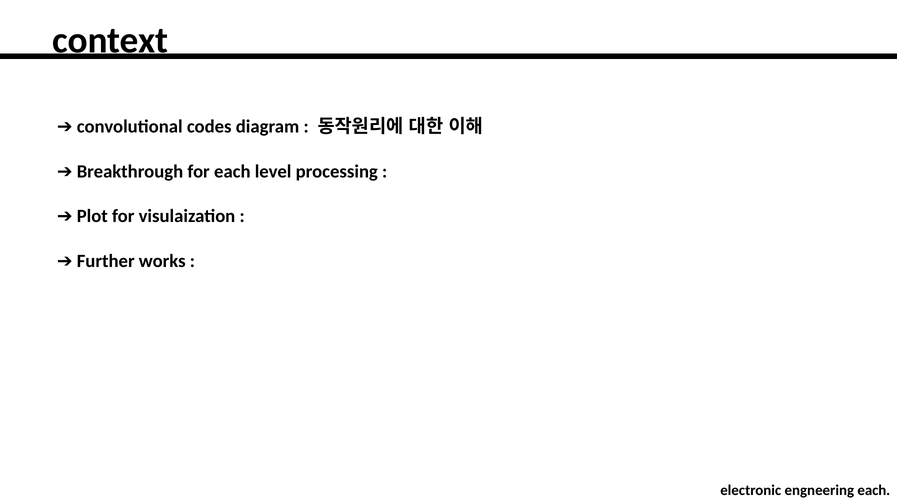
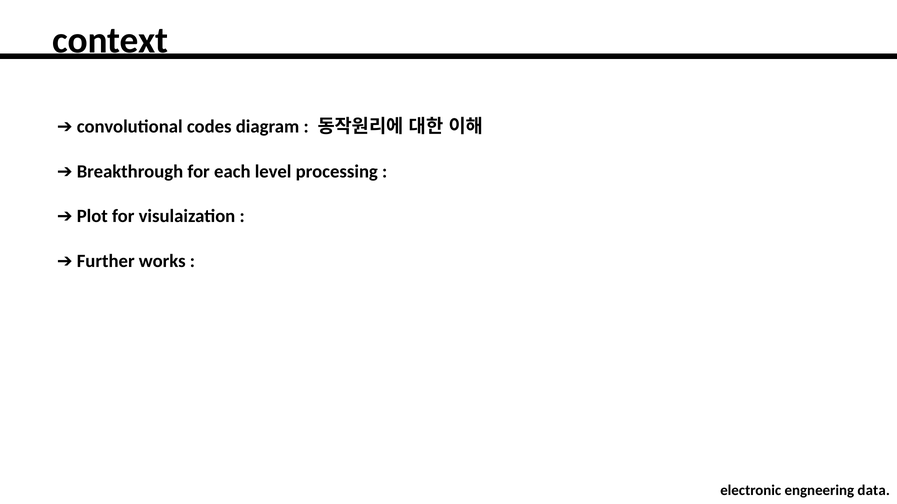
engneering each: each -> data
